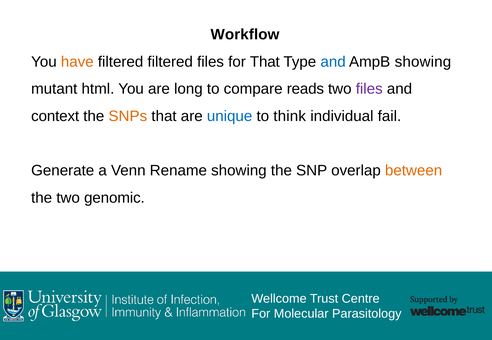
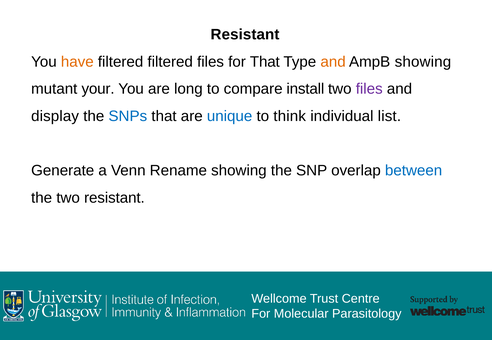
Workflow at (245, 35): Workflow -> Resistant
and at (333, 62) colour: blue -> orange
html: html -> your
reads: reads -> install
context: context -> display
SNPs colour: orange -> blue
fail: fail -> list
between colour: orange -> blue
two genomic: genomic -> resistant
